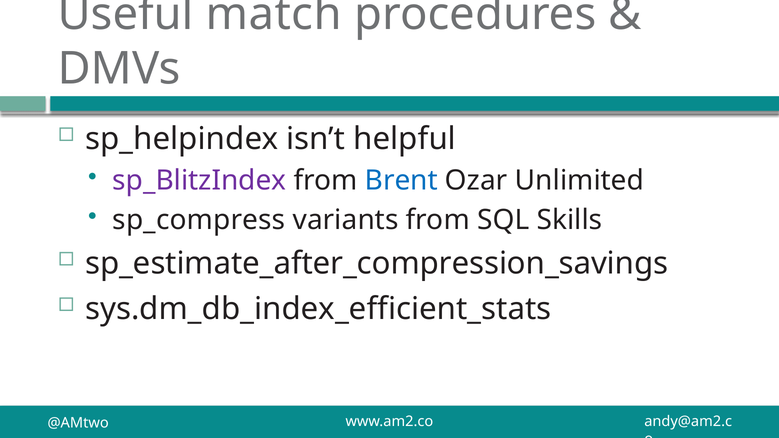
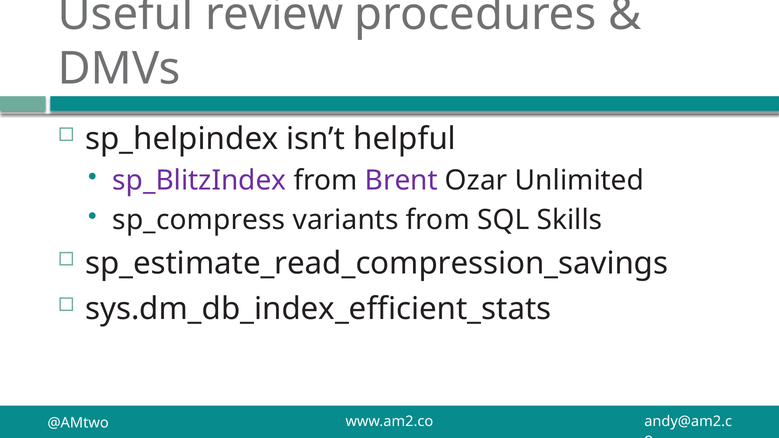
match: match -> review
Brent colour: blue -> purple
sp_estimate_after_compression_savings: sp_estimate_after_compression_savings -> sp_estimate_read_compression_savings
